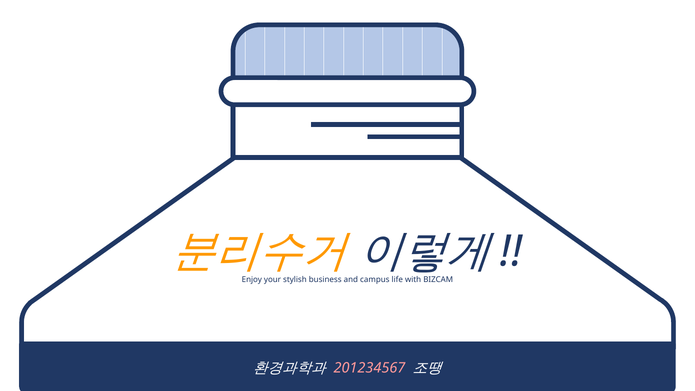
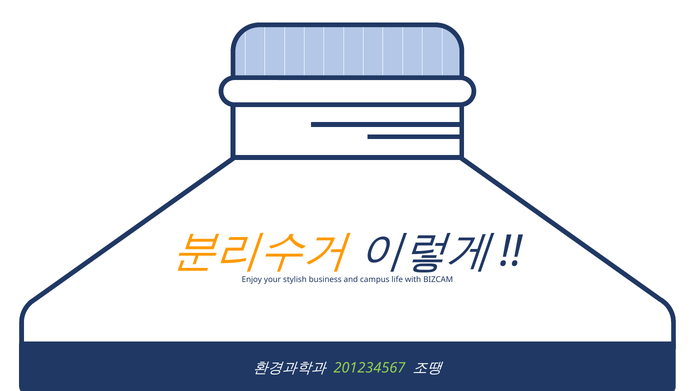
201234567 colour: pink -> light green
